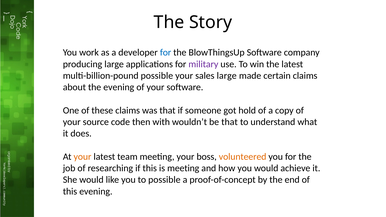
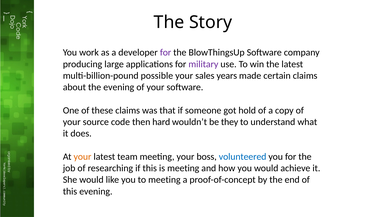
for at (166, 53) colour: blue -> purple
sales large: large -> years
with: with -> hard
be that: that -> they
volunteered colour: orange -> blue
to possible: possible -> meeting
